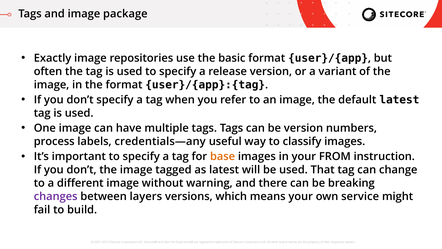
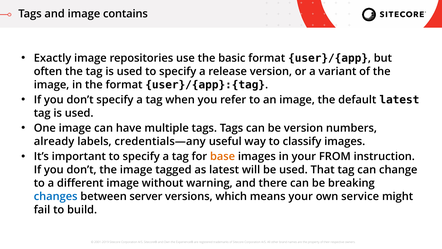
package: package -> contains
process: process -> already
changes colour: purple -> blue
layers: layers -> server
